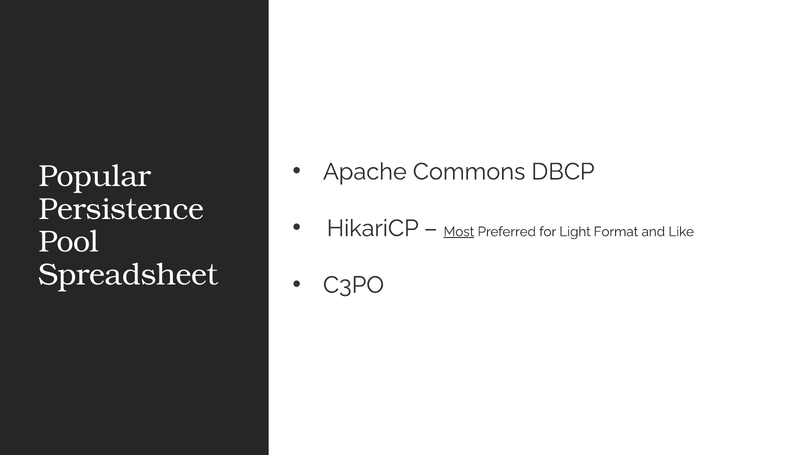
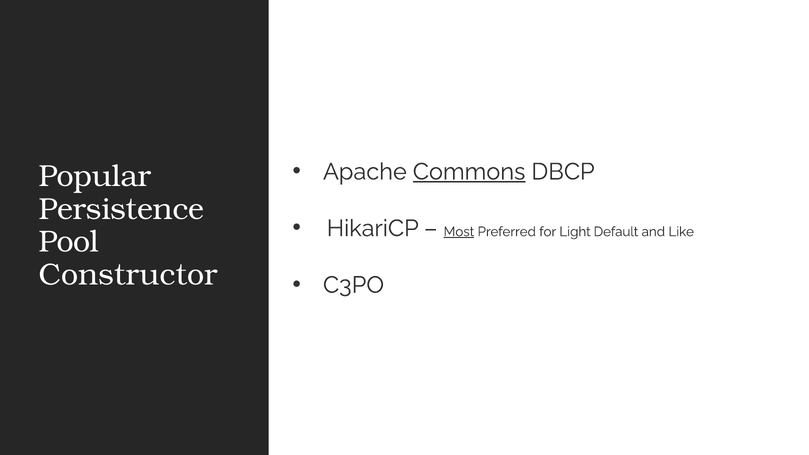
Commons underline: none -> present
Format: Format -> Default
Spreadsheet: Spreadsheet -> Constructor
